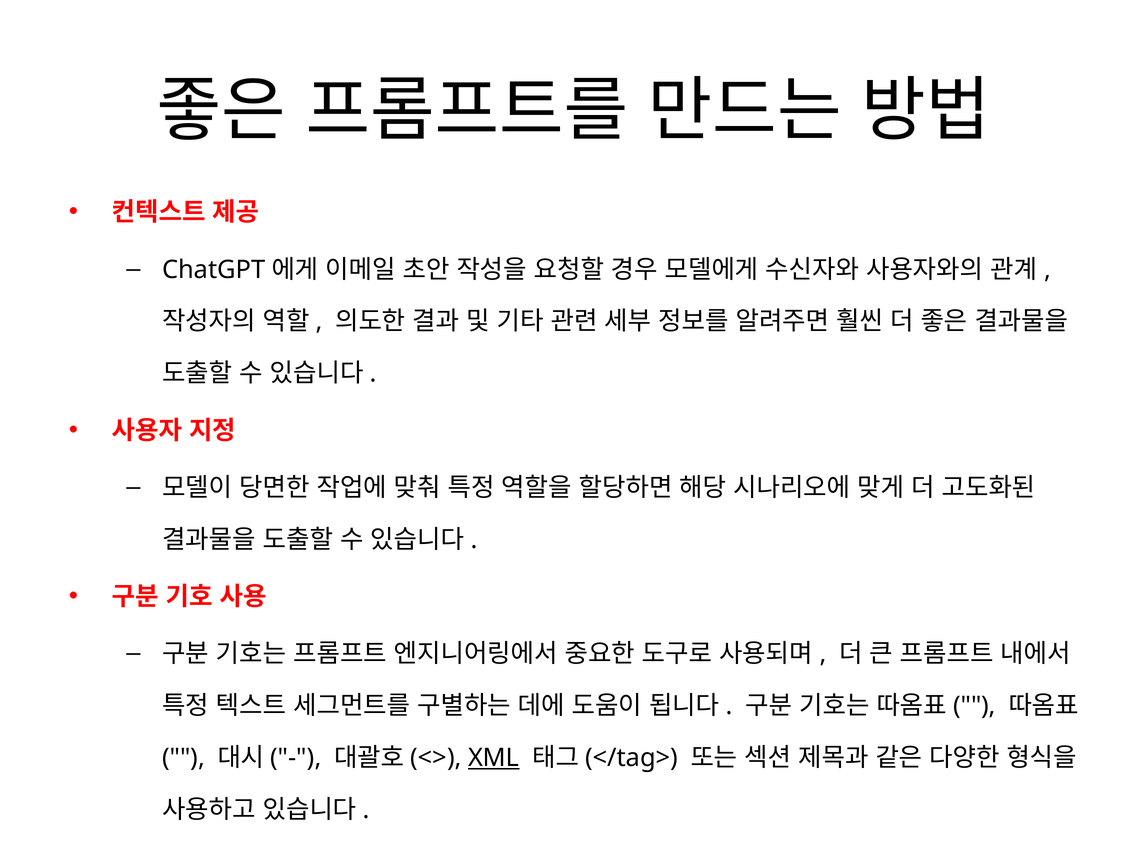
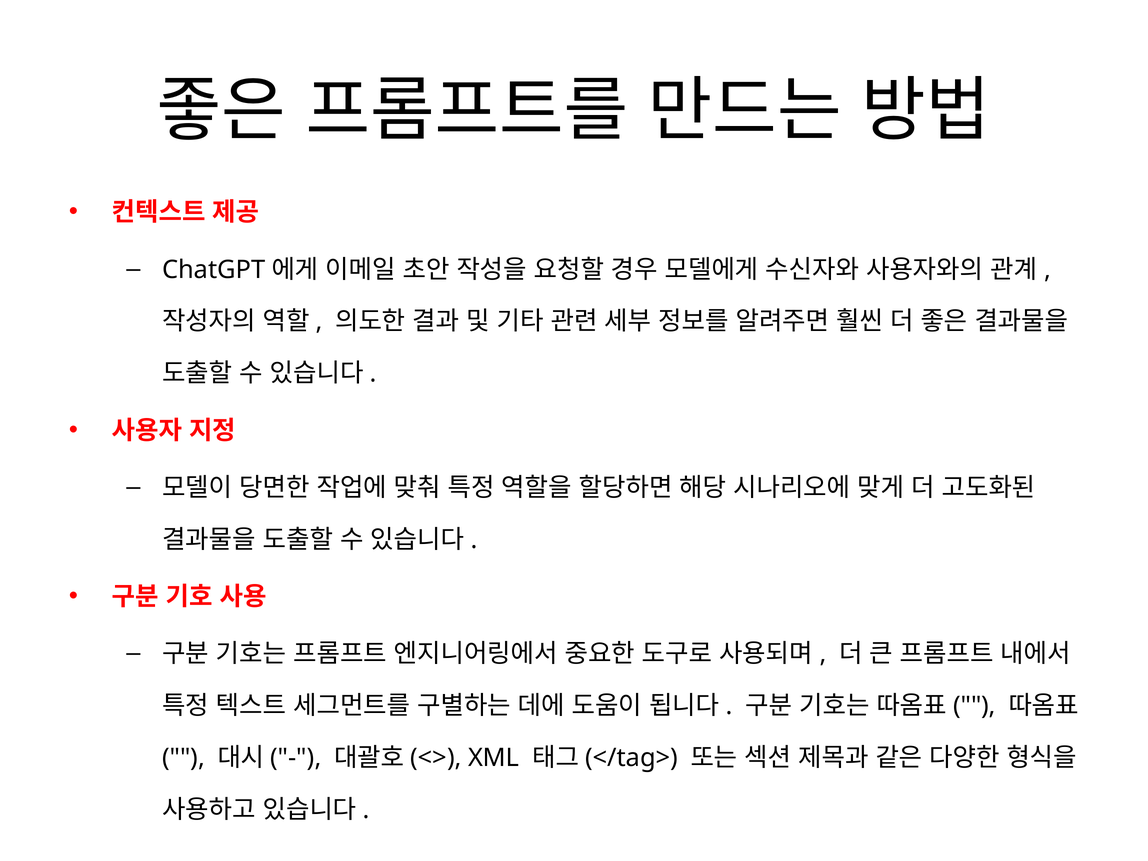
XML underline: present -> none
